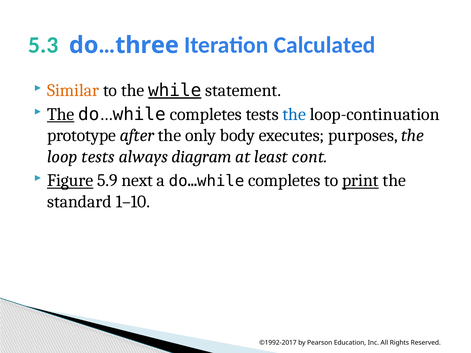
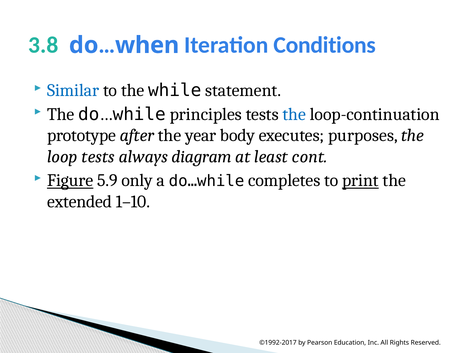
5.3: 5.3 -> 3.8
three: three -> when
Calculated: Calculated -> Conditions
Similar colour: orange -> blue
while underline: present -> none
The at (61, 114) underline: present -> none
completes at (206, 114): completes -> principles
only: only -> year
next: next -> only
standard: standard -> extended
